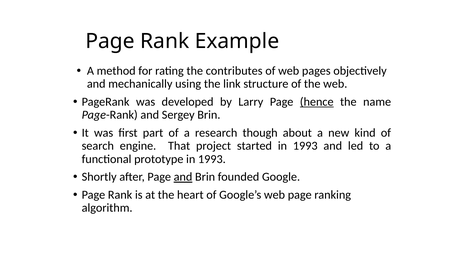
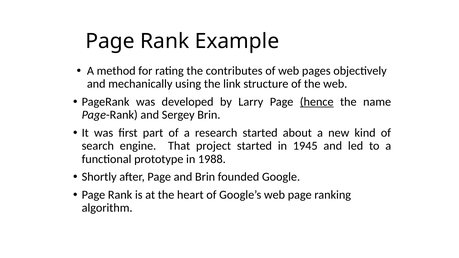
research though: though -> started
started in 1993: 1993 -> 1945
prototype in 1993: 1993 -> 1988
and at (183, 177) underline: present -> none
